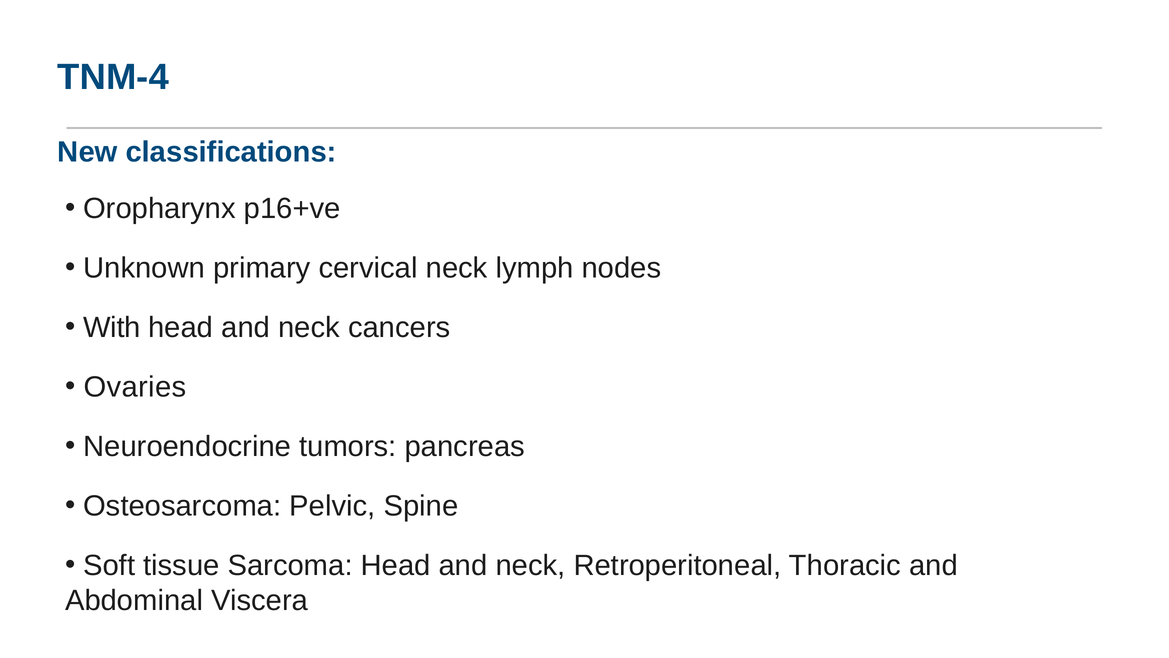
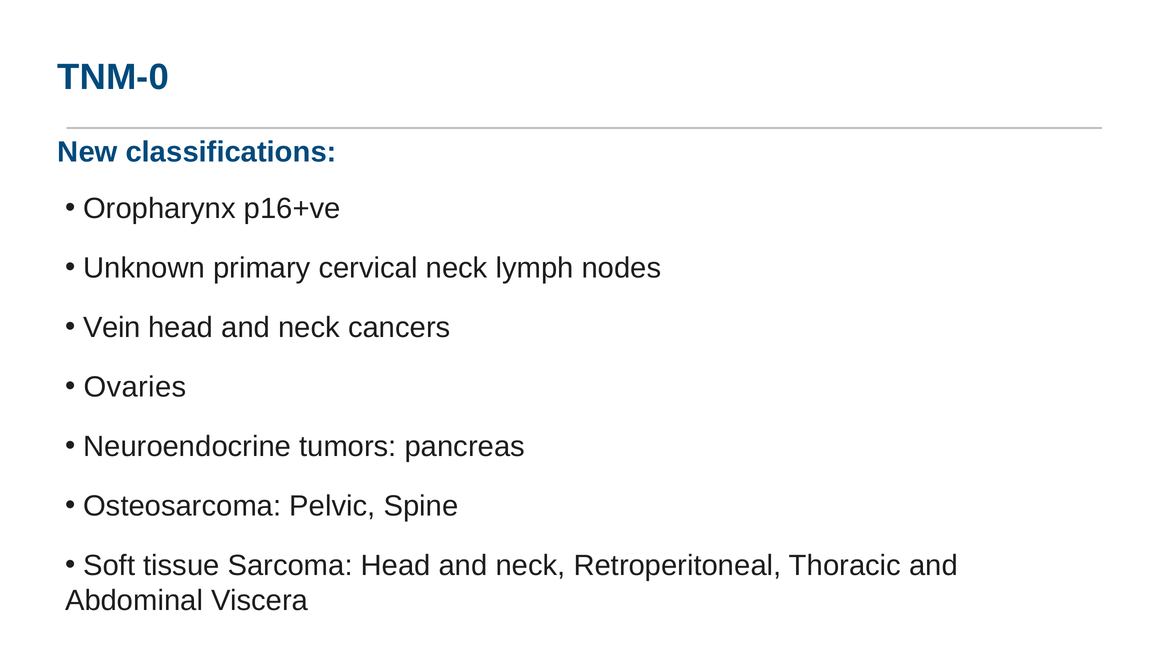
TNM-4: TNM-4 -> TNM-0
With: With -> Vein
